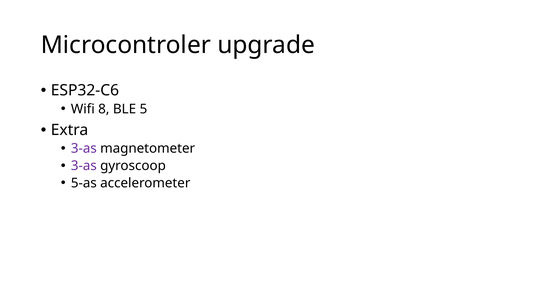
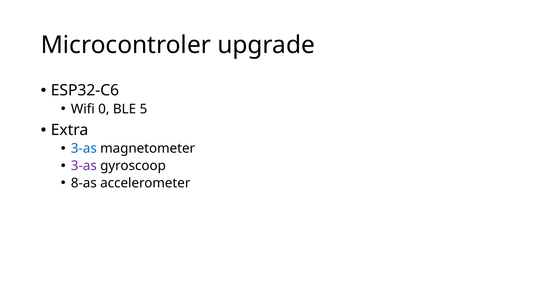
8: 8 -> 0
3-as at (84, 149) colour: purple -> blue
5-as: 5-as -> 8-as
